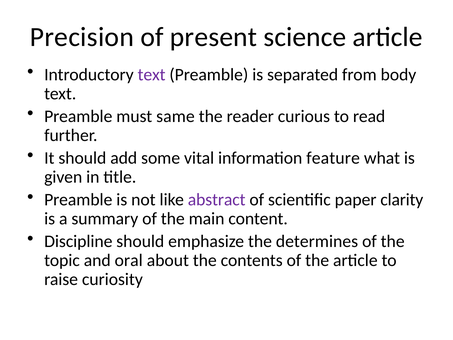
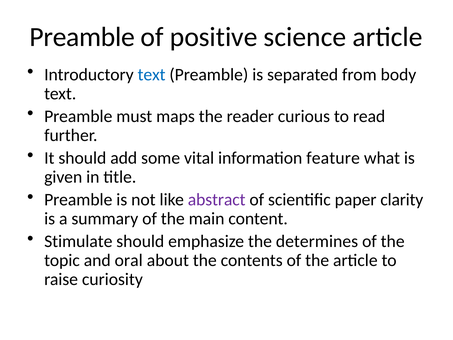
Precision at (82, 37): Precision -> Preamble
present: present -> positive
text at (152, 74) colour: purple -> blue
same: same -> maps
Discipline: Discipline -> Stimulate
